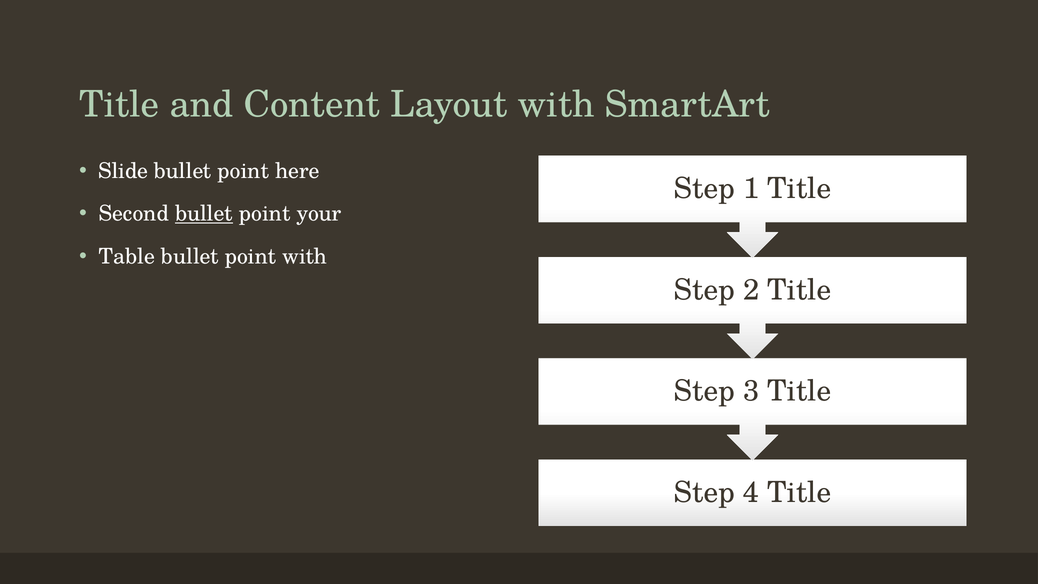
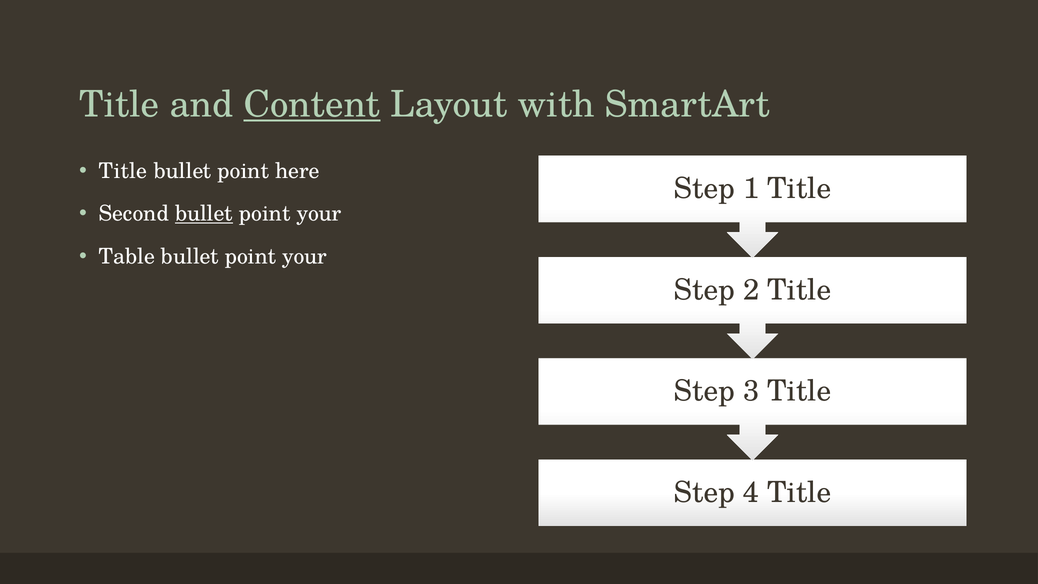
Content underline: none -> present
Slide at (123, 171): Slide -> Title
with at (305, 257): with -> your
